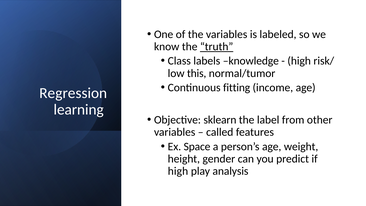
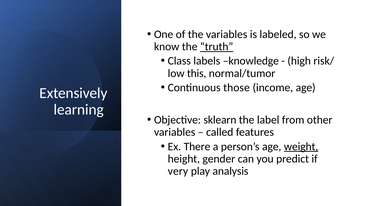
fitting: fitting -> those
Regression: Regression -> Extensively
Space: Space -> There
weight underline: none -> present
high at (178, 171): high -> very
